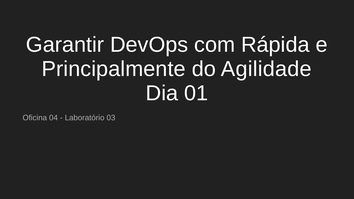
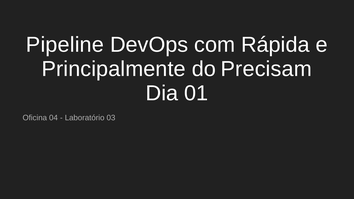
Garantir: Garantir -> Pipeline
Agilidade: Agilidade -> Precisam
